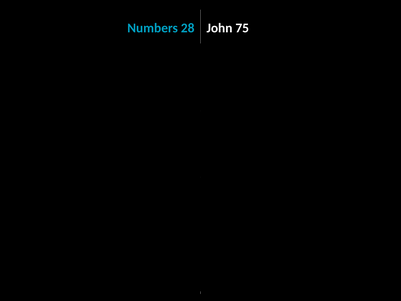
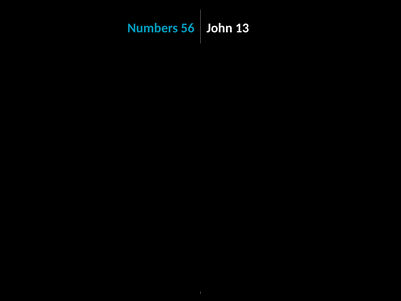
28: 28 -> 56
75: 75 -> 13
